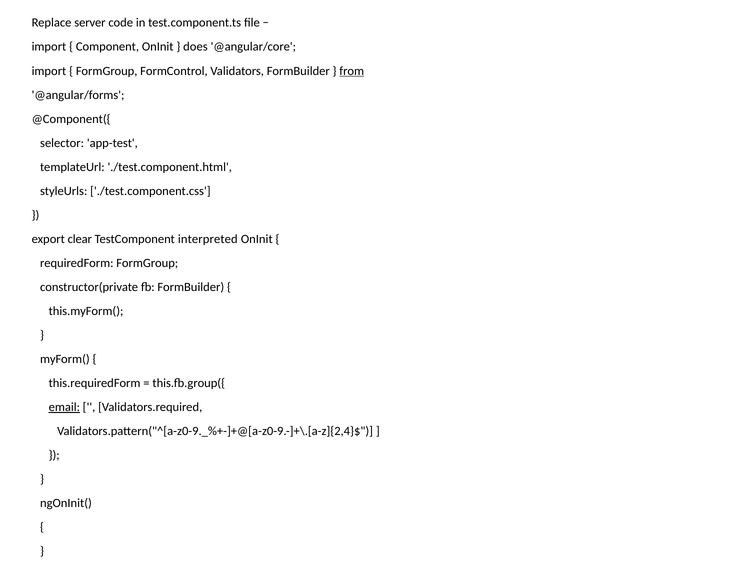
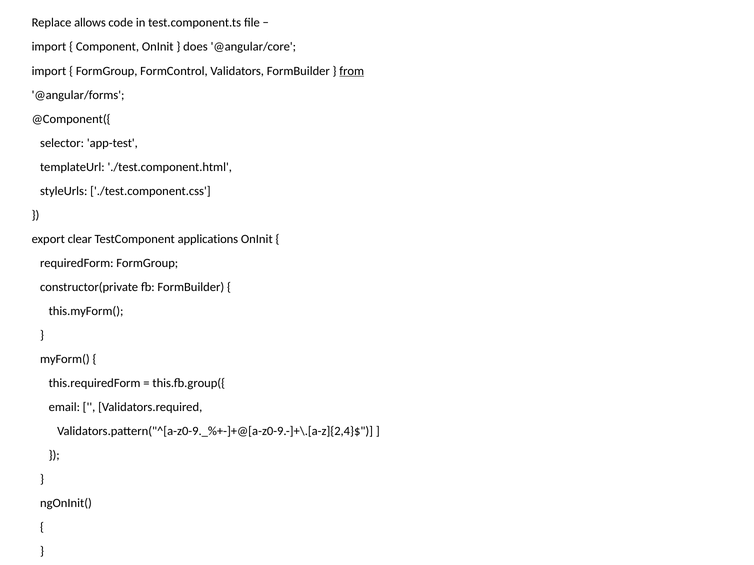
server: server -> allows
interpreted: interpreted -> applications
email underline: present -> none
